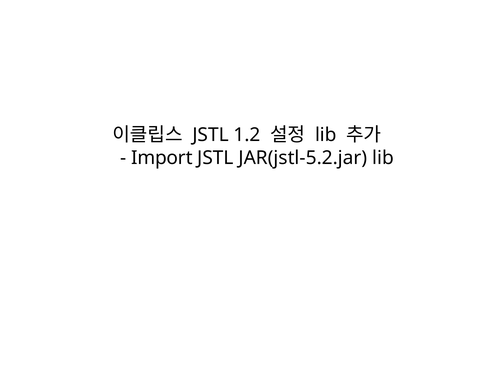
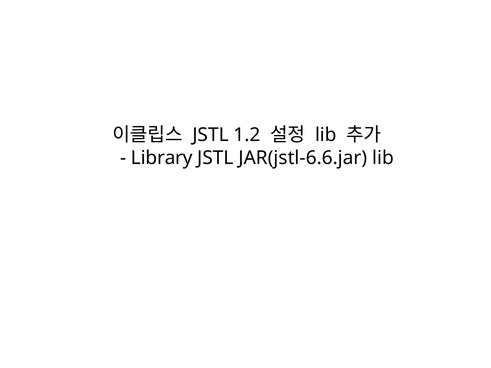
Import: Import -> Library
JAR(jstl-5.2.jar: JAR(jstl-5.2.jar -> JAR(jstl-6.6.jar
